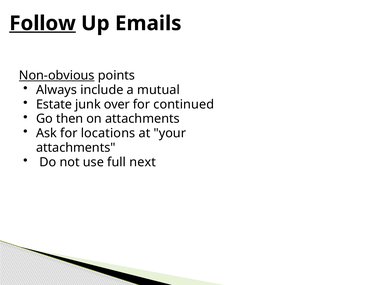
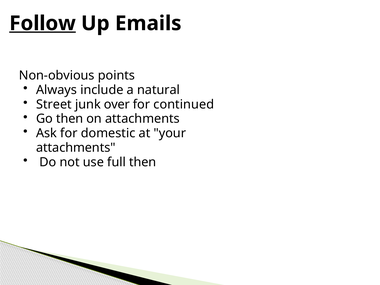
Non-obvious underline: present -> none
mutual: mutual -> natural
Estate: Estate -> Street
locations: locations -> domestic
full next: next -> then
